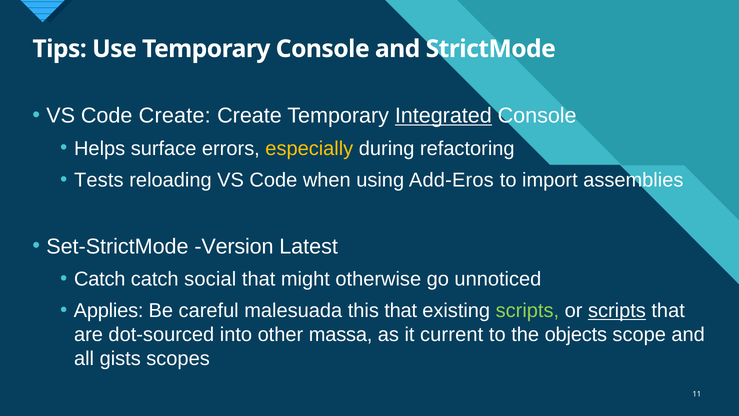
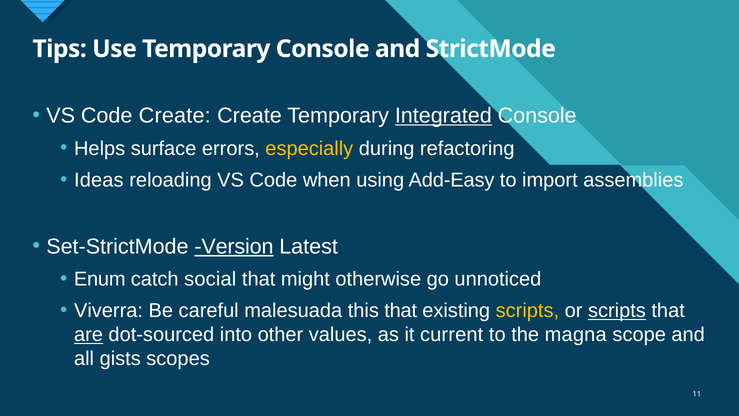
Tests: Tests -> Ideas
Add-Eros: Add-Eros -> Add-Easy
Version underline: none -> present
Catch at (100, 279): Catch -> Enum
Applies: Applies -> Viverra
scripts at (527, 311) colour: light green -> yellow
are underline: none -> present
massa: massa -> values
objects: objects -> magna
